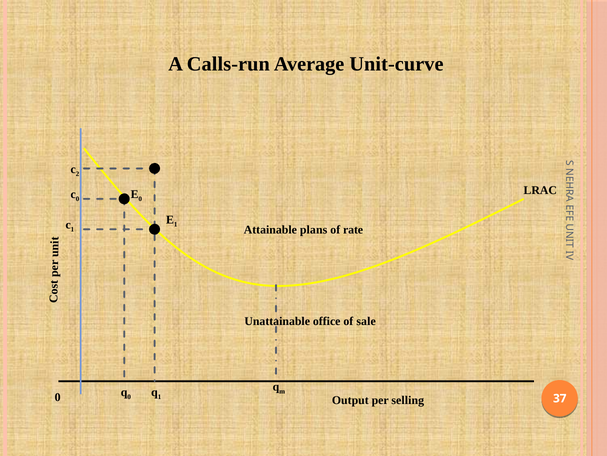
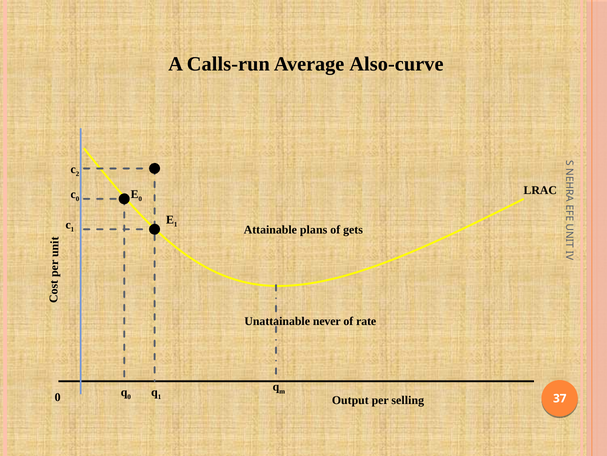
Unit-curve: Unit-curve -> Also-curve
rate: rate -> gets
office: office -> never
sale: sale -> rate
